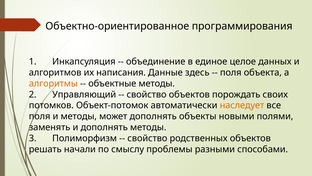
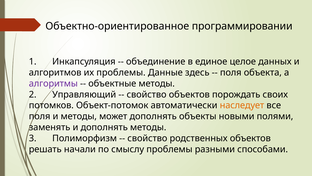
программирования: программирования -> программировании
их написания: написания -> проблемы
алгоритмы colour: orange -> purple
